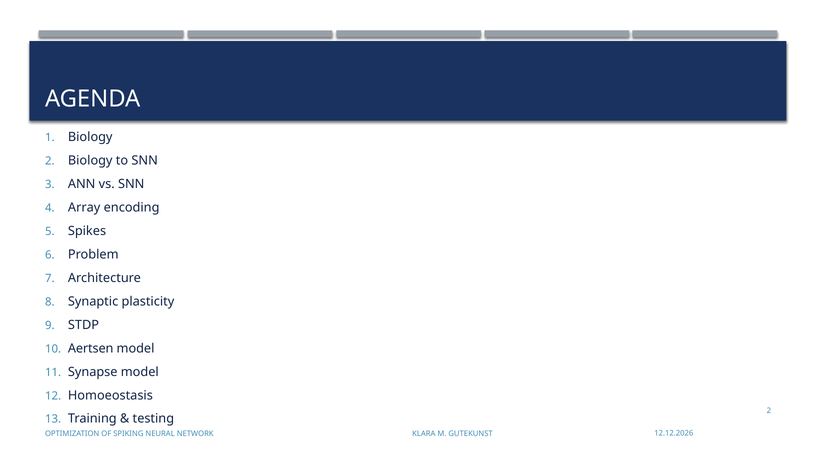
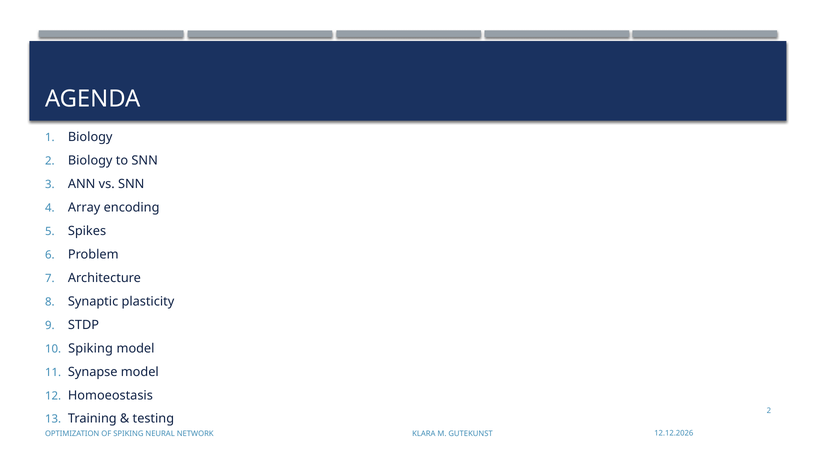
Aertsen at (91, 348): Aertsen -> Spiking
